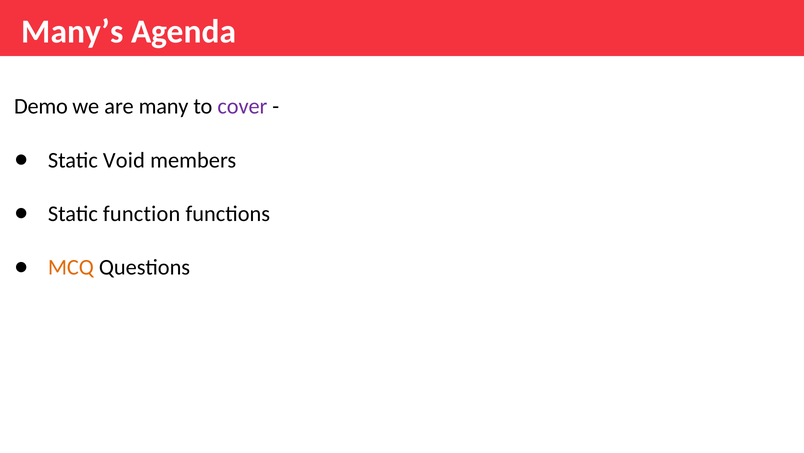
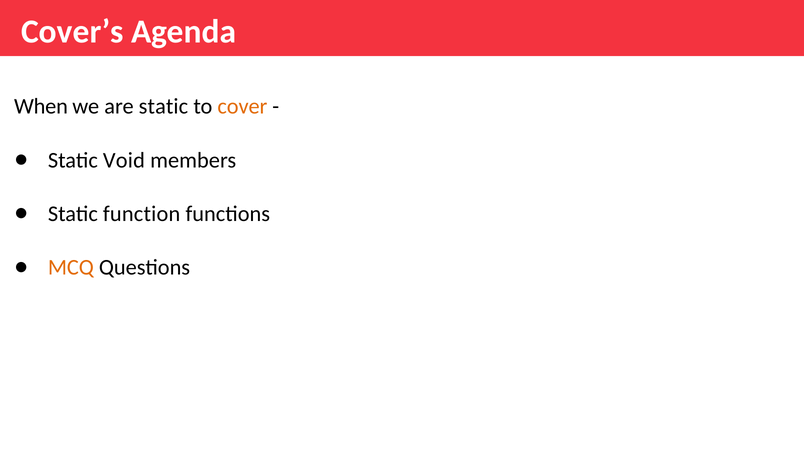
Many’s: Many’s -> Cover’s
Demo: Demo -> When
are many: many -> static
cover colour: purple -> orange
